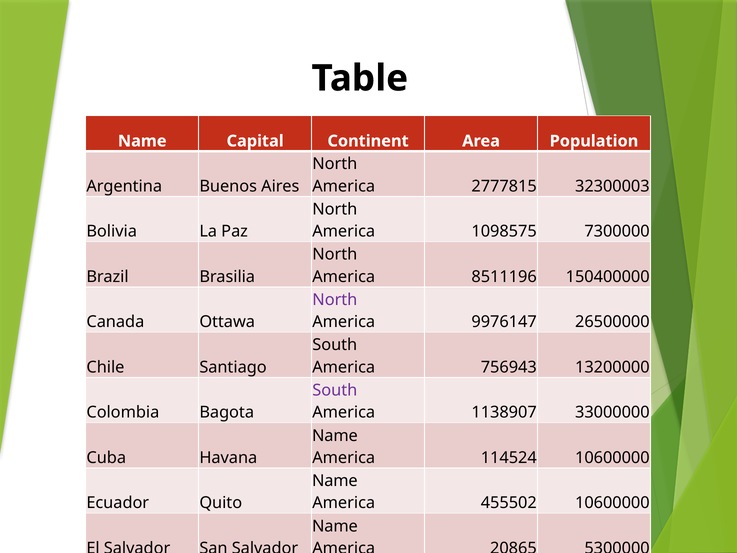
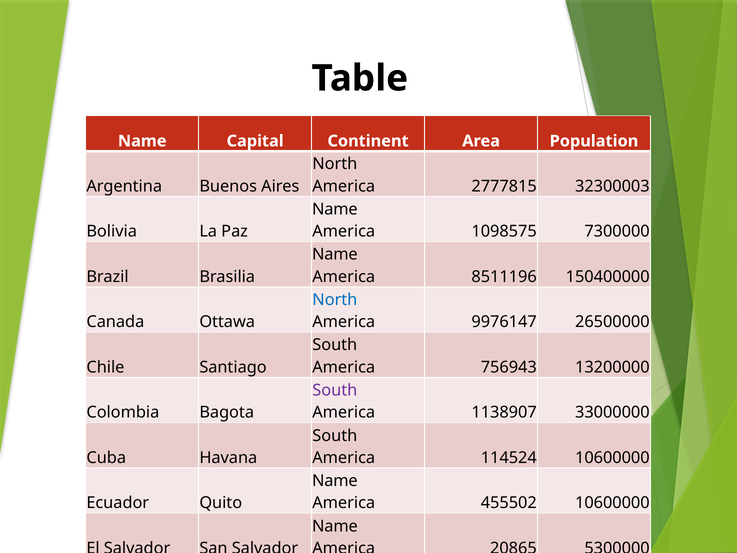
North at (335, 209): North -> Name
North at (335, 254): North -> Name
North at (335, 300) colour: purple -> blue
Name at (335, 435): Name -> South
